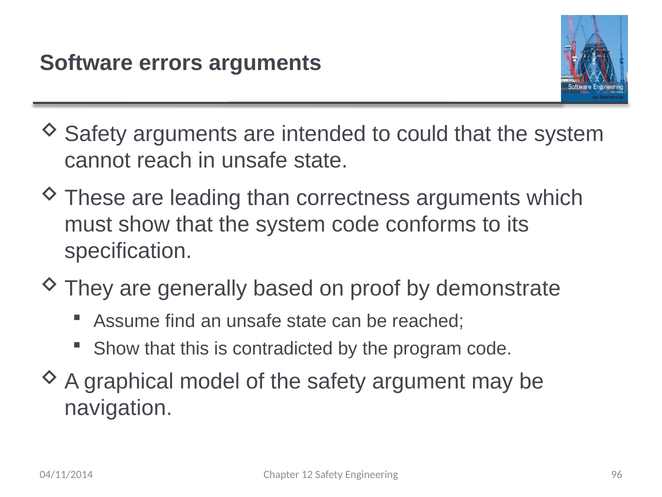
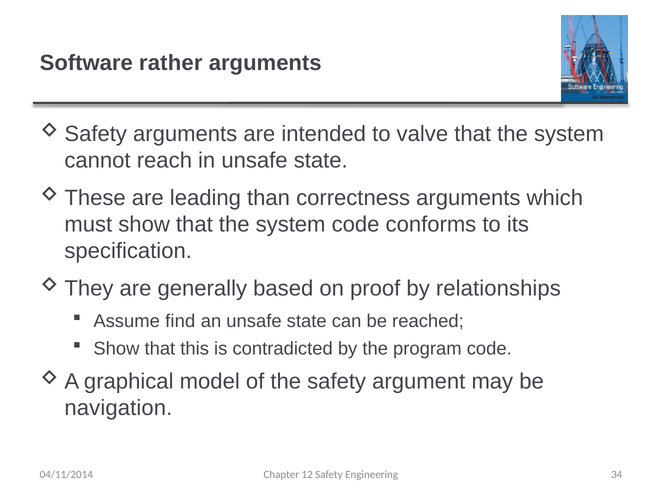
errors: errors -> rather
could: could -> valve
demonstrate: demonstrate -> relationships
96: 96 -> 34
